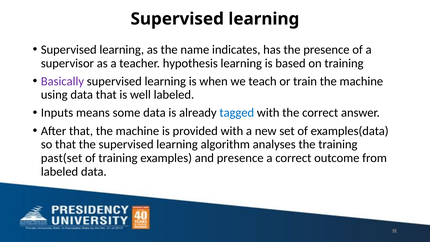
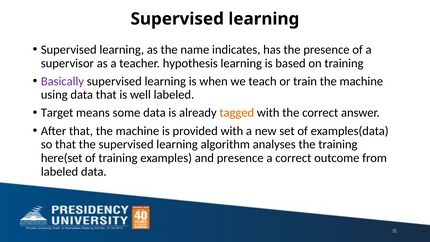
Inputs: Inputs -> Target
tagged colour: blue -> orange
past(set: past(set -> here(set
